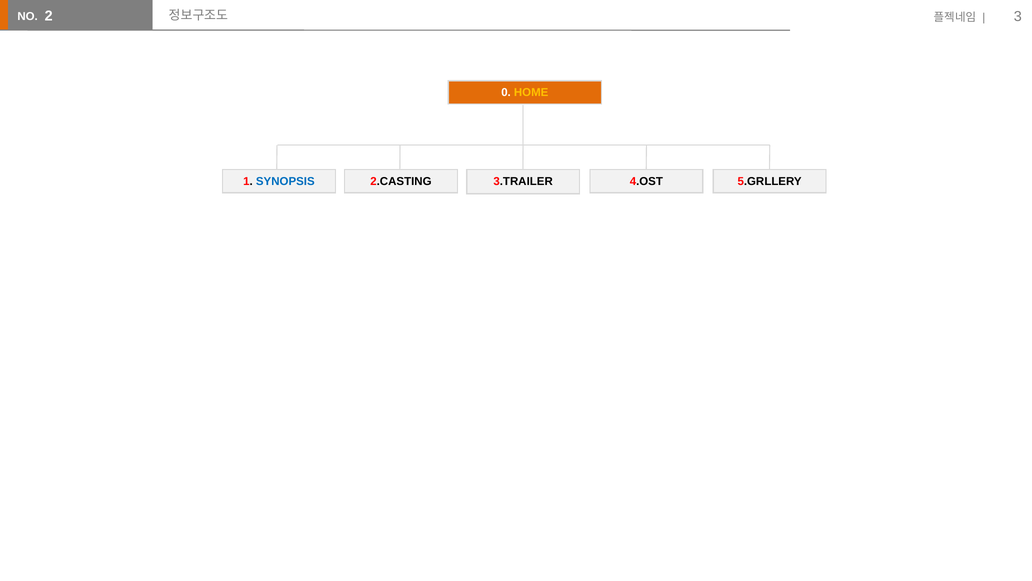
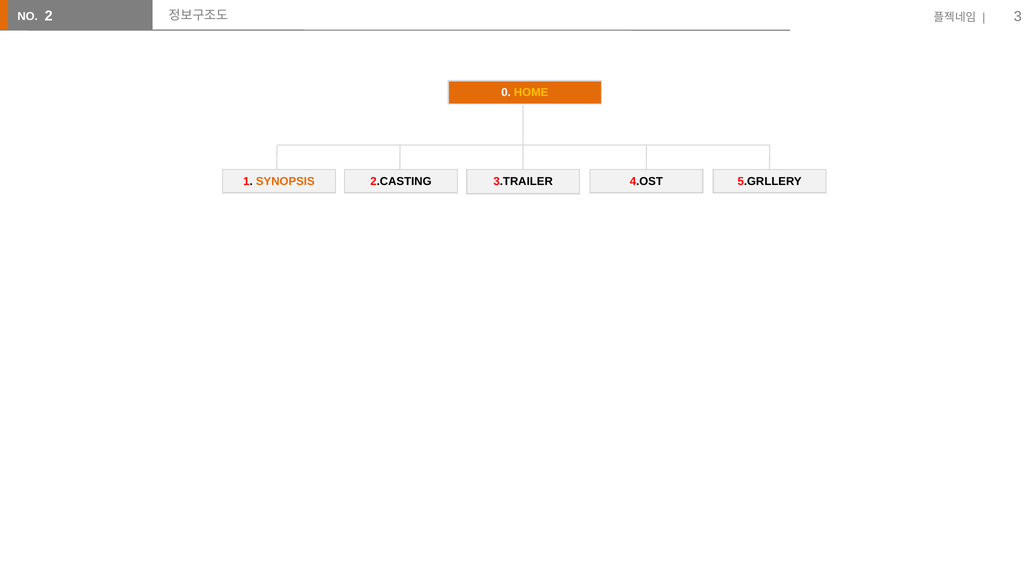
SYNOPSIS colour: blue -> orange
